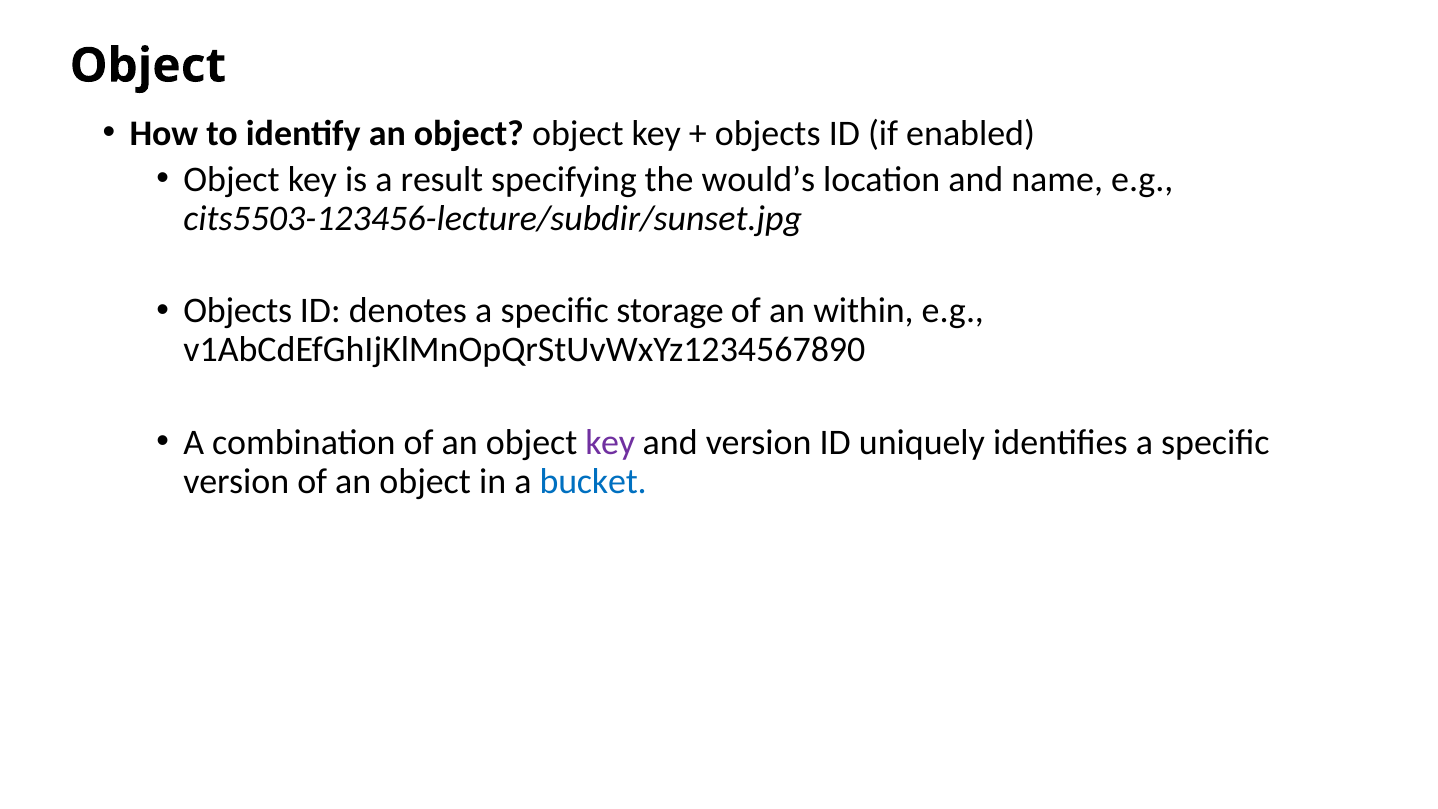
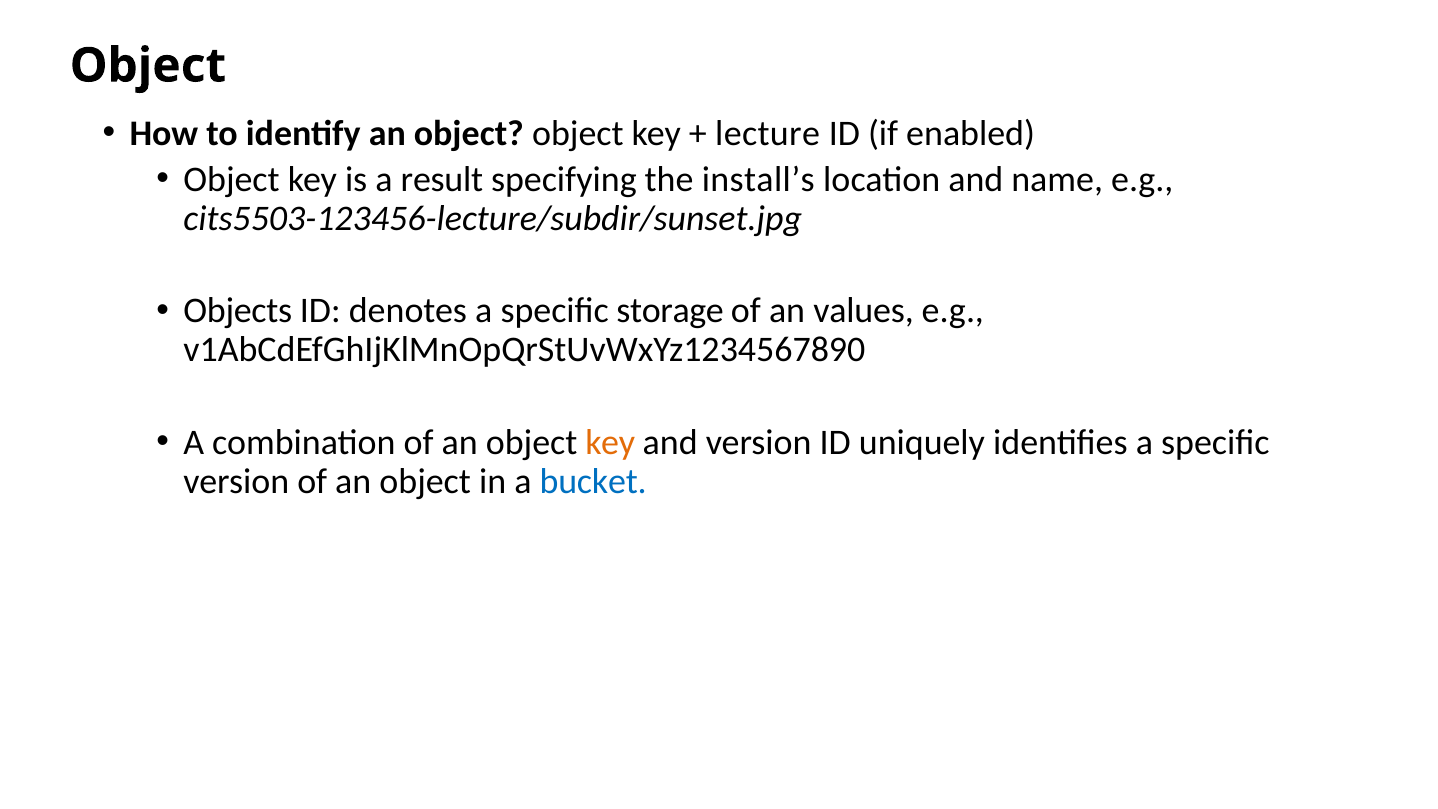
objects at (768, 133): objects -> lecture
would’s: would’s -> install’s
within: within -> values
key at (610, 442) colour: purple -> orange
